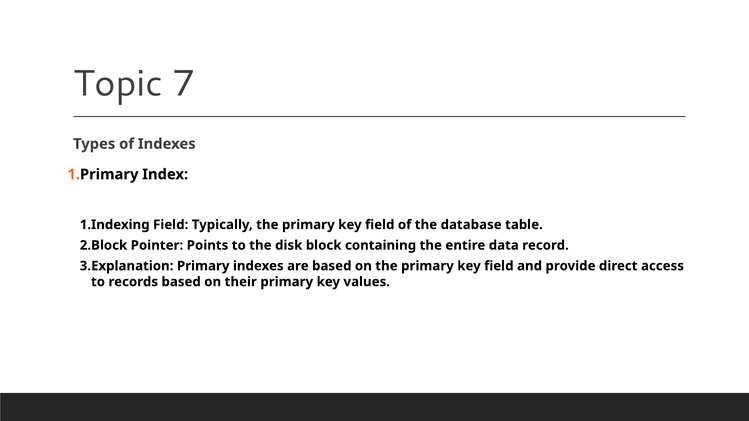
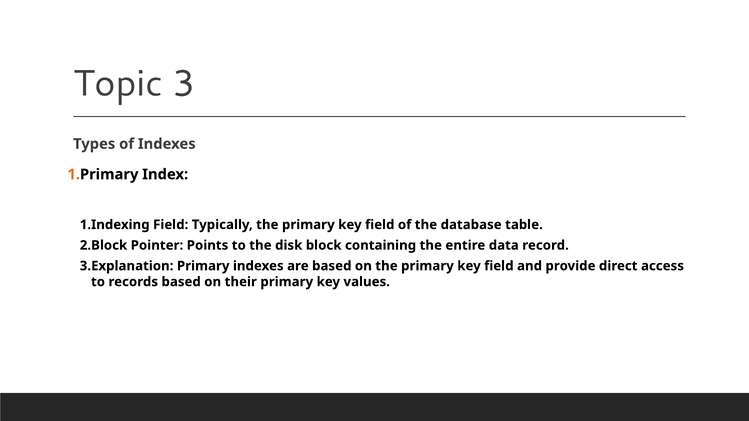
7: 7 -> 3
